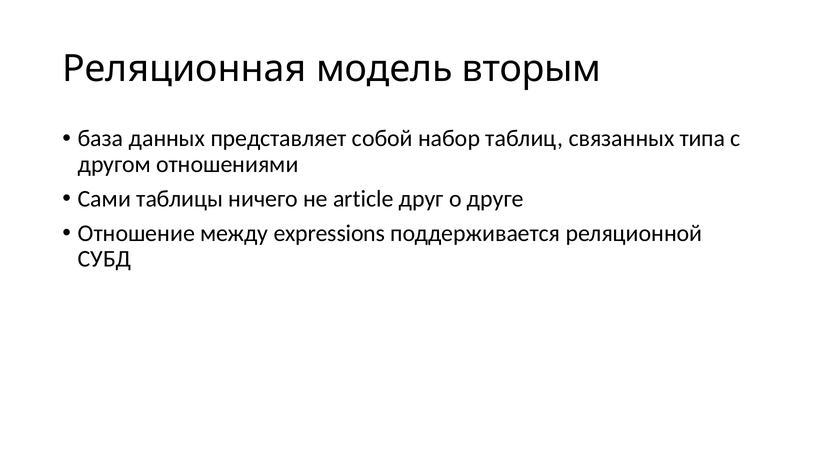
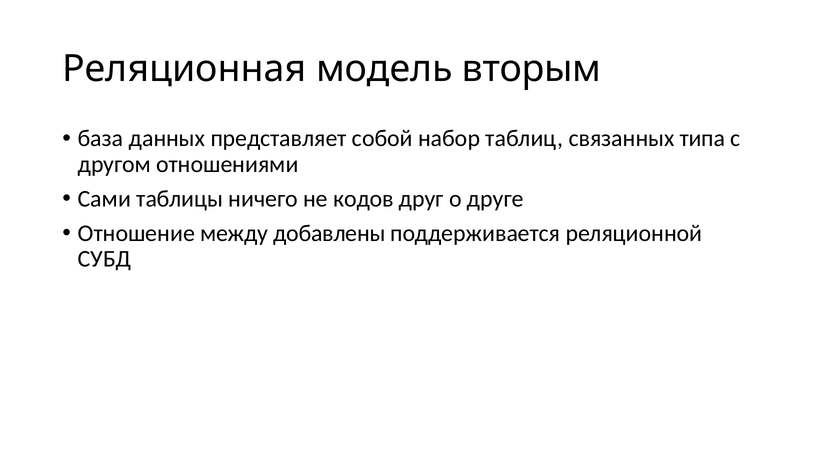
article: article -> кодов
expressions: expressions -> добавлены
